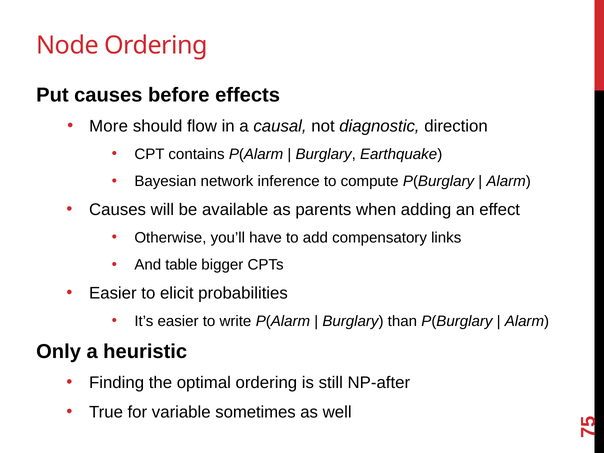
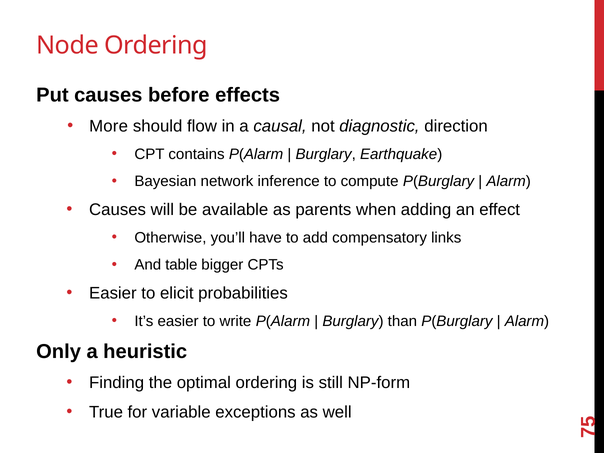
NP-after: NP-after -> NP-form
sometimes: sometimes -> exceptions
